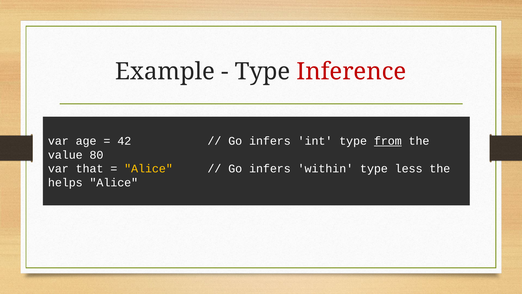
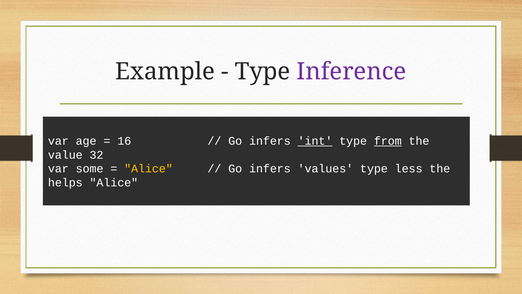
Inference colour: red -> purple
42: 42 -> 16
int underline: none -> present
80: 80 -> 32
that: that -> some
within: within -> values
